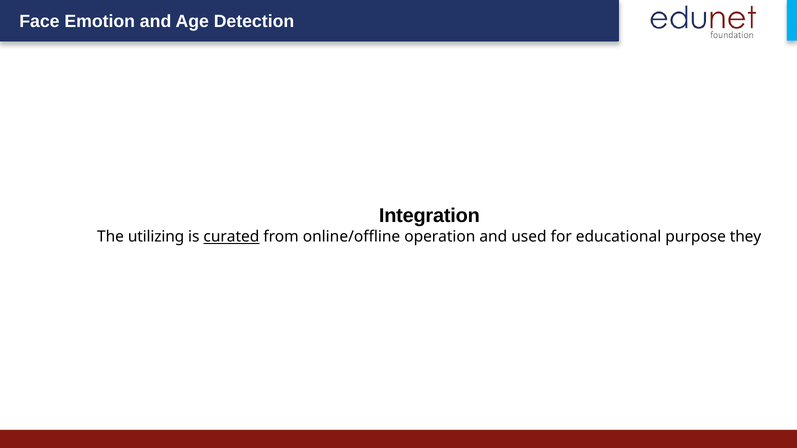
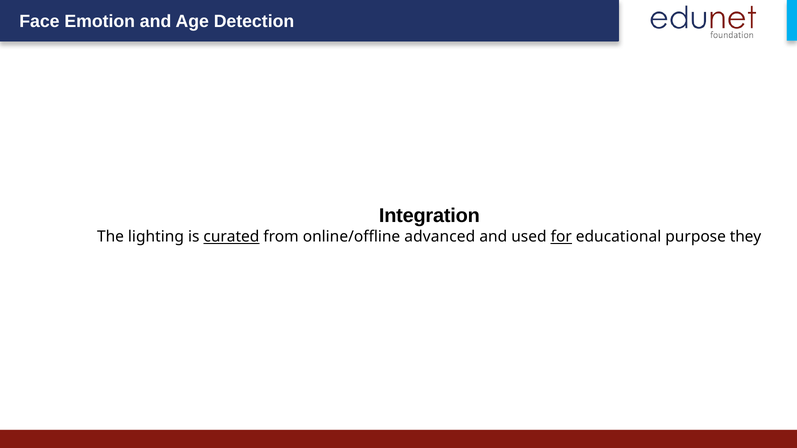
utilizing: utilizing -> lighting
operation: operation -> advanced
for underline: none -> present
